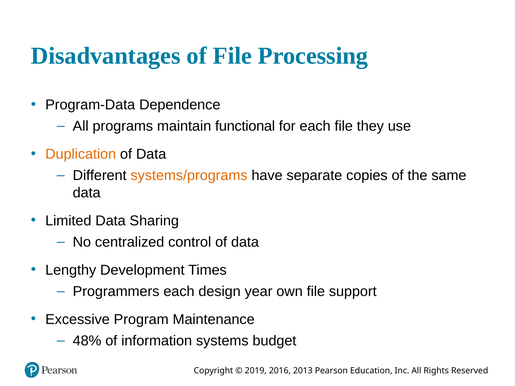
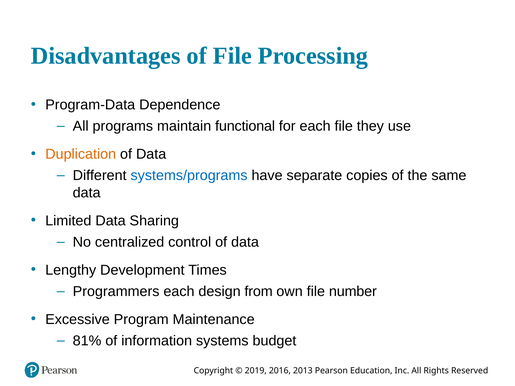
systems/programs colour: orange -> blue
year: year -> from
support: support -> number
48%: 48% -> 81%
